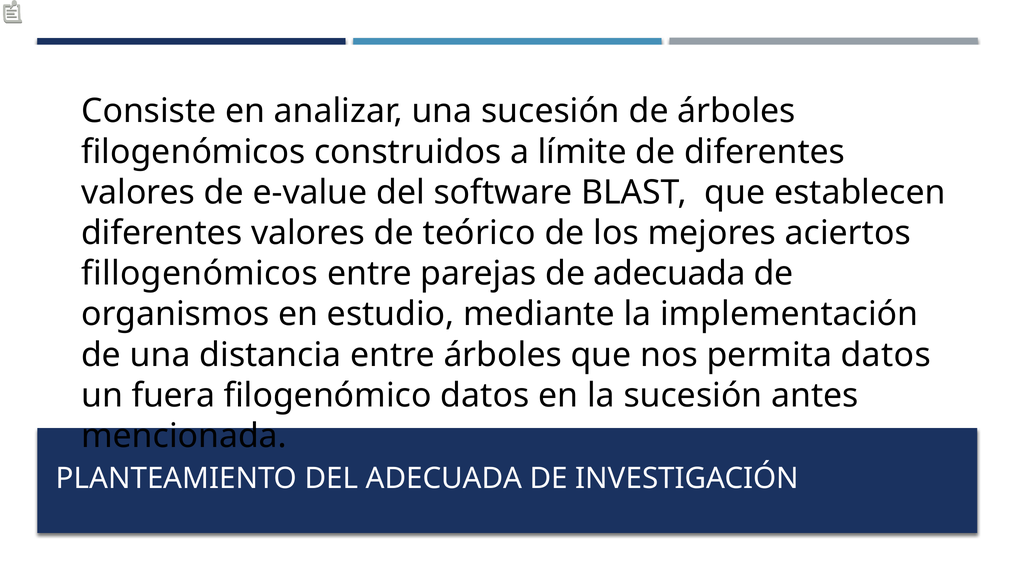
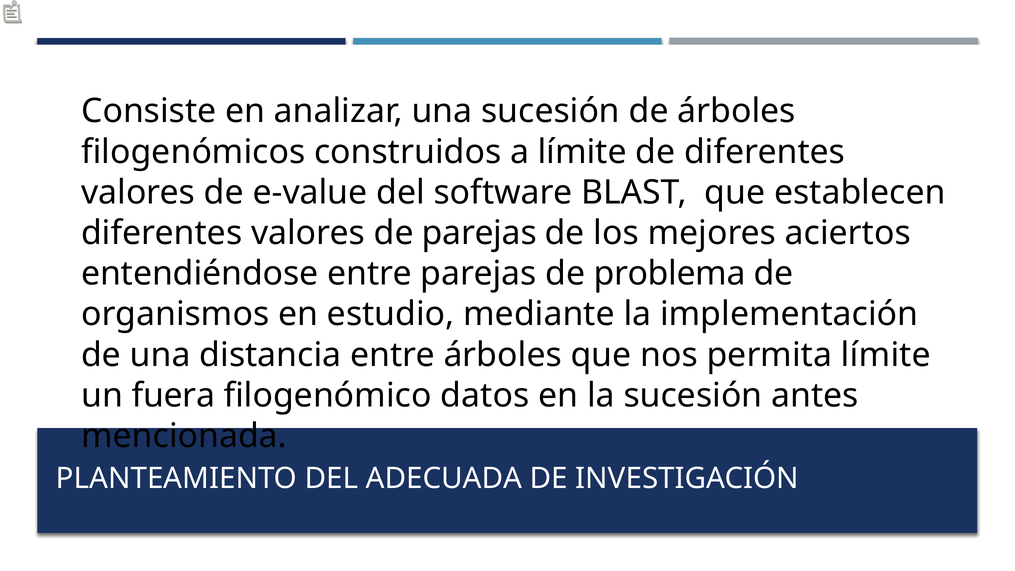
de teórico: teórico -> parejas
fillogenómicos: fillogenómicos -> entendiéndose
de adecuada: adecuada -> problema
permita datos: datos -> límite
